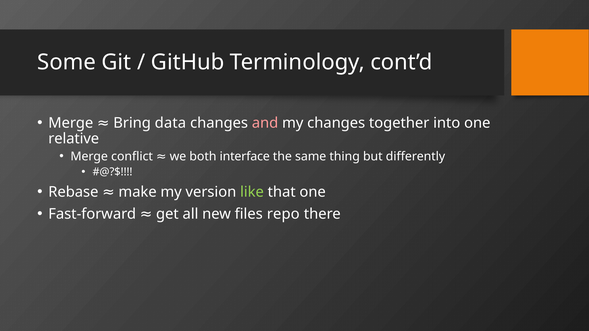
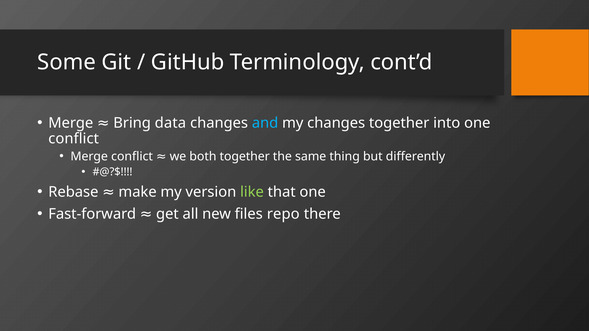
and colour: pink -> light blue
relative at (74, 139): relative -> conflict
both interface: interface -> together
